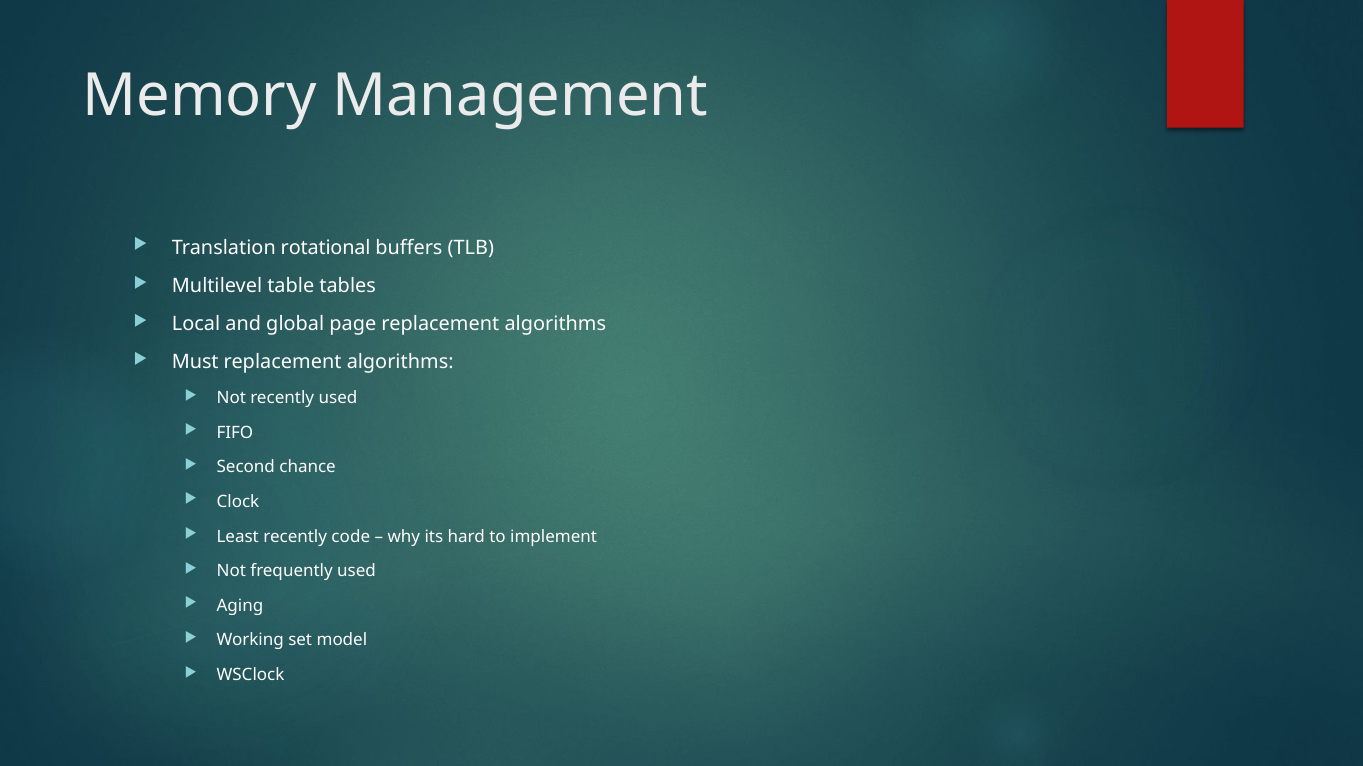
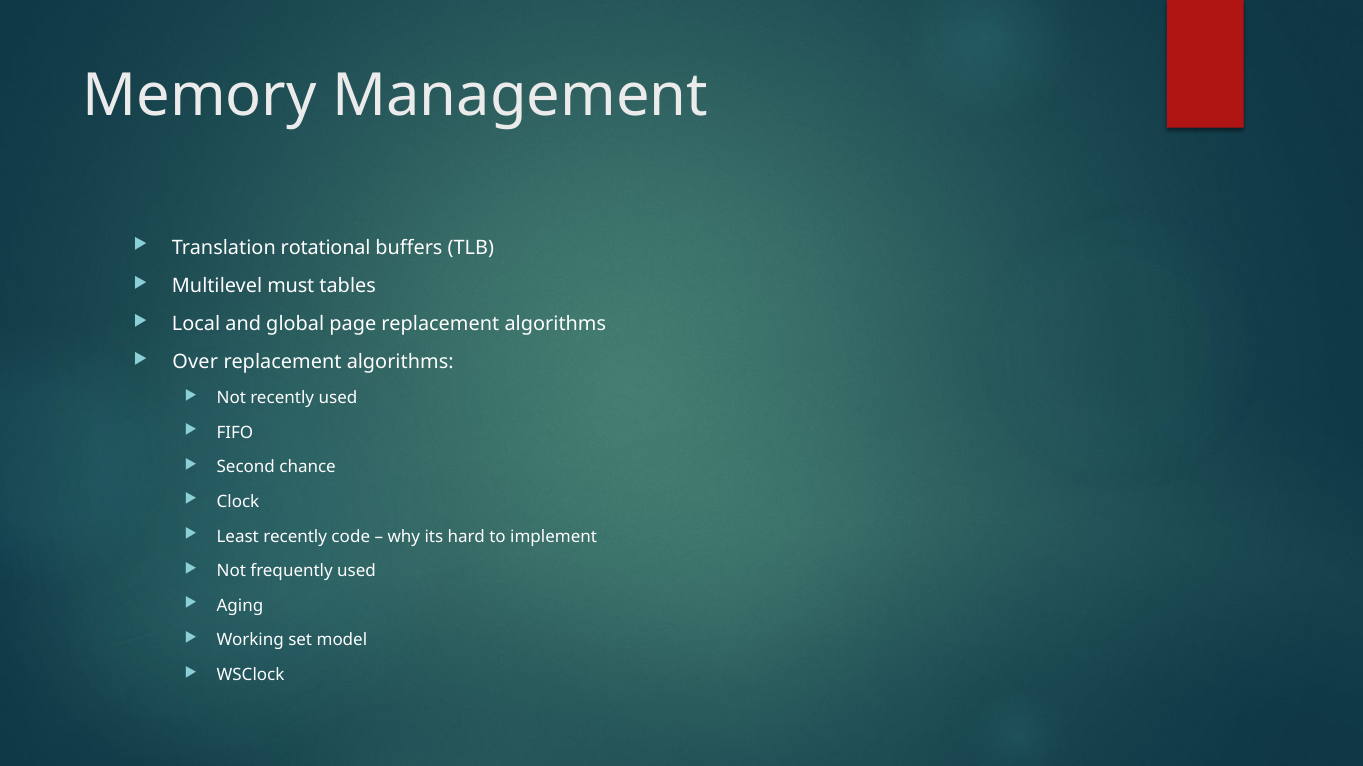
table: table -> must
Must: Must -> Over
